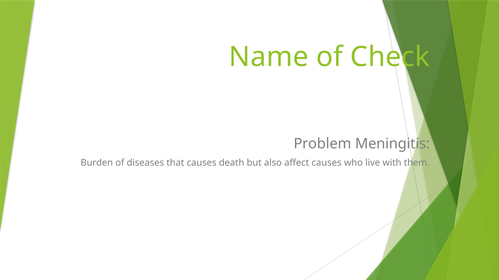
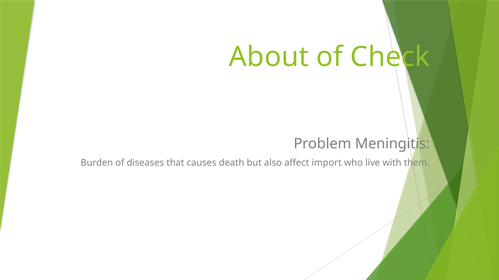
Name: Name -> About
affect causes: causes -> import
